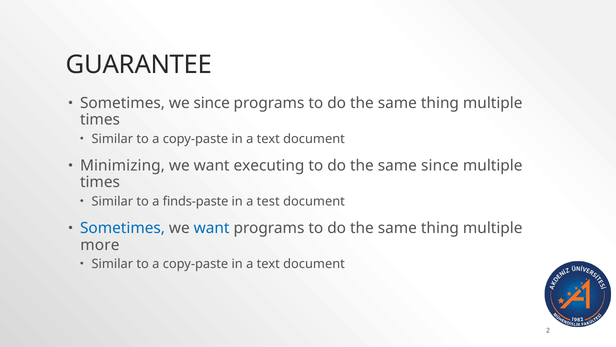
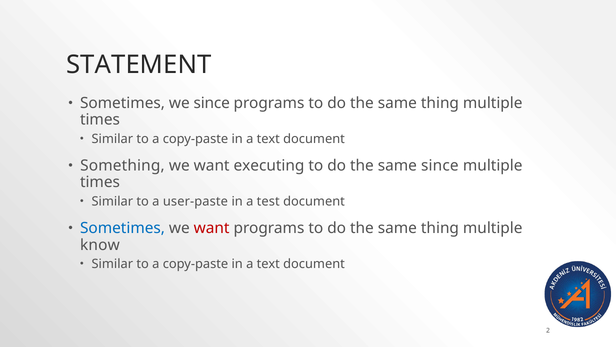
GUARANTEE: GUARANTEE -> STATEMENT
Minimizing: Minimizing -> Something
finds-paste: finds-paste -> user-paste
want at (212, 228) colour: blue -> red
more: more -> know
